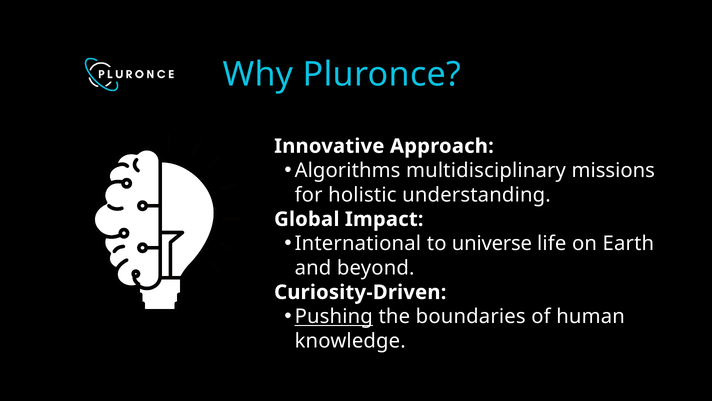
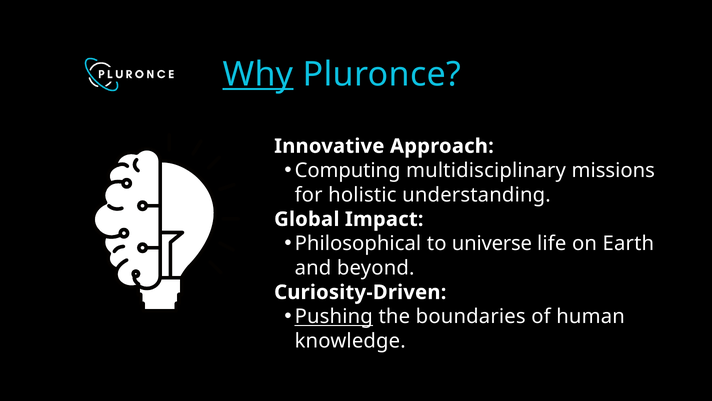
Why underline: none -> present
Algorithms: Algorithms -> Computing
International: International -> Philosophical
